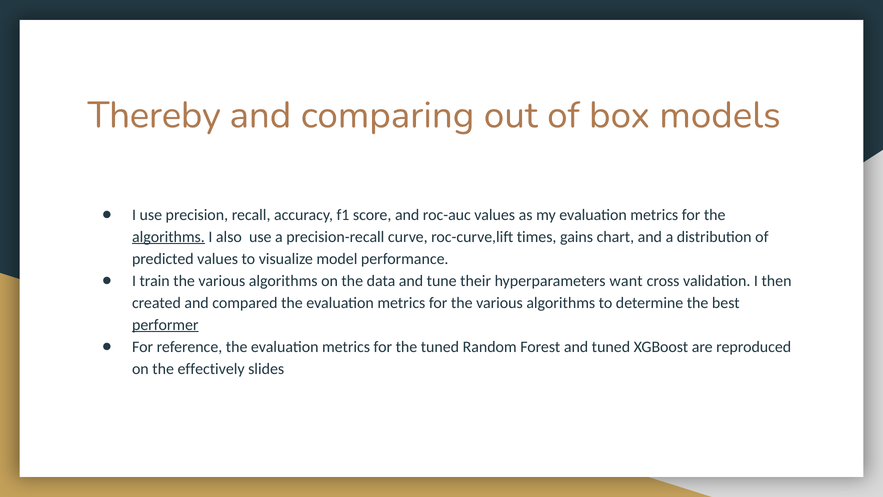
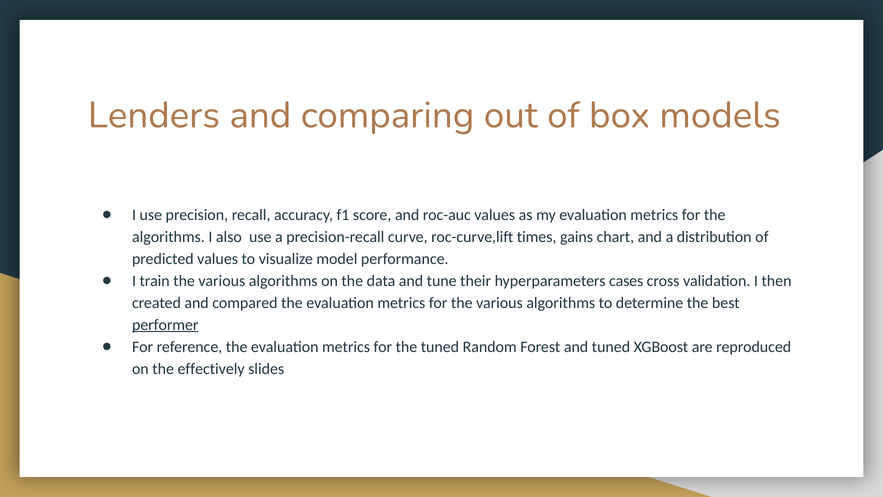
Thereby: Thereby -> Lenders
algorithms at (168, 237) underline: present -> none
want: want -> cases
